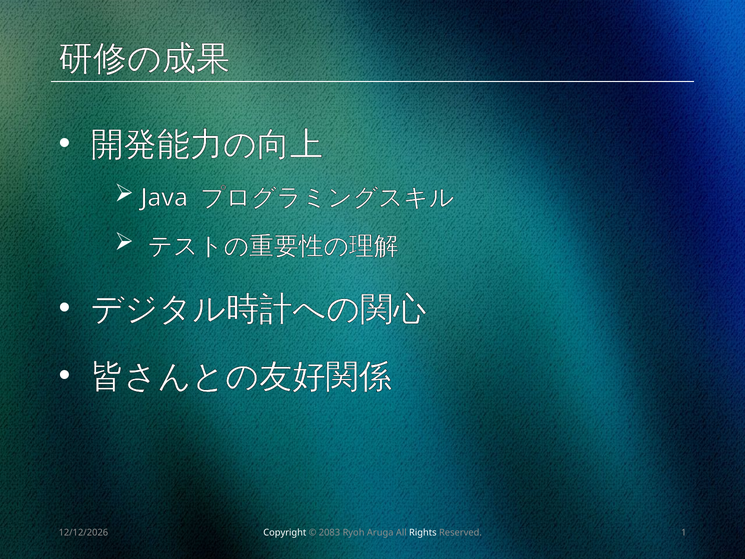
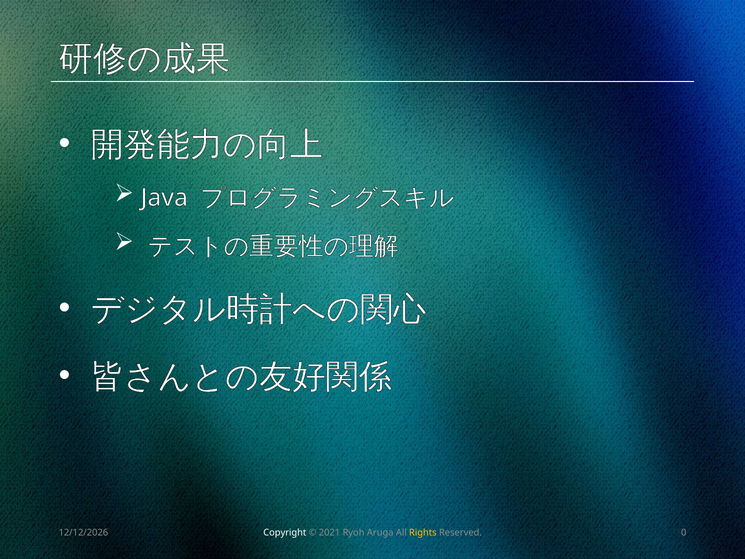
2083: 2083 -> 2021
Rights colour: white -> yellow
1: 1 -> 0
